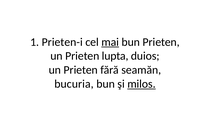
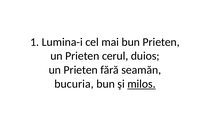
Prieten-i: Prieten-i -> Lumina-i
mai underline: present -> none
lupta: lupta -> cerul
